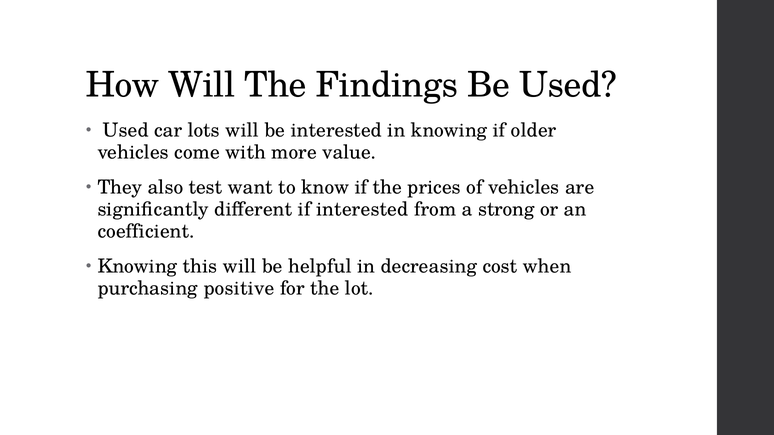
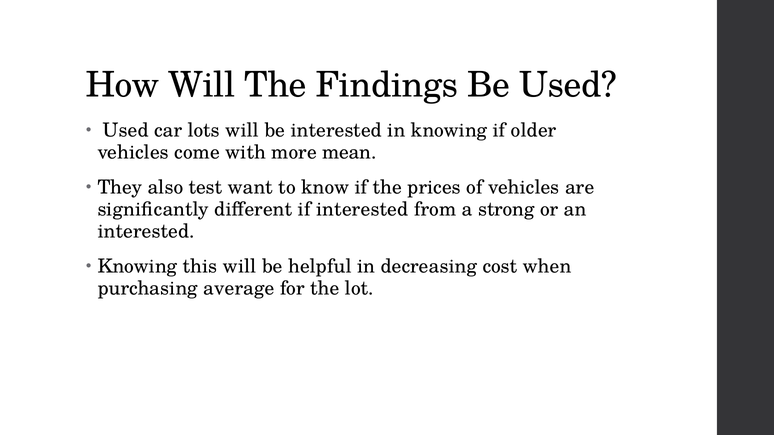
value: value -> mean
coefficient at (146, 231): coefficient -> interested
positive: positive -> average
